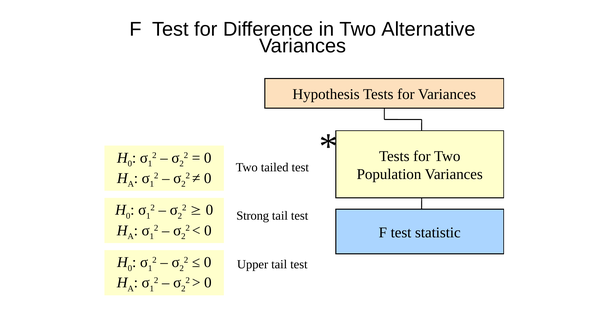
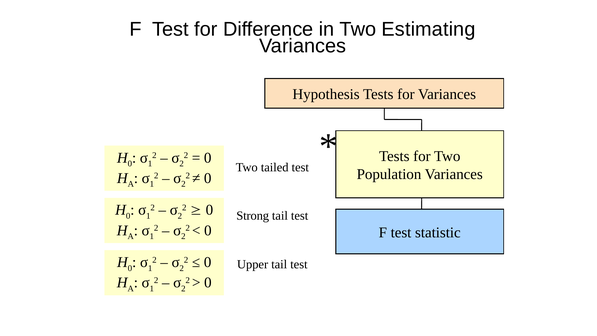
Alternative: Alternative -> Estimating
